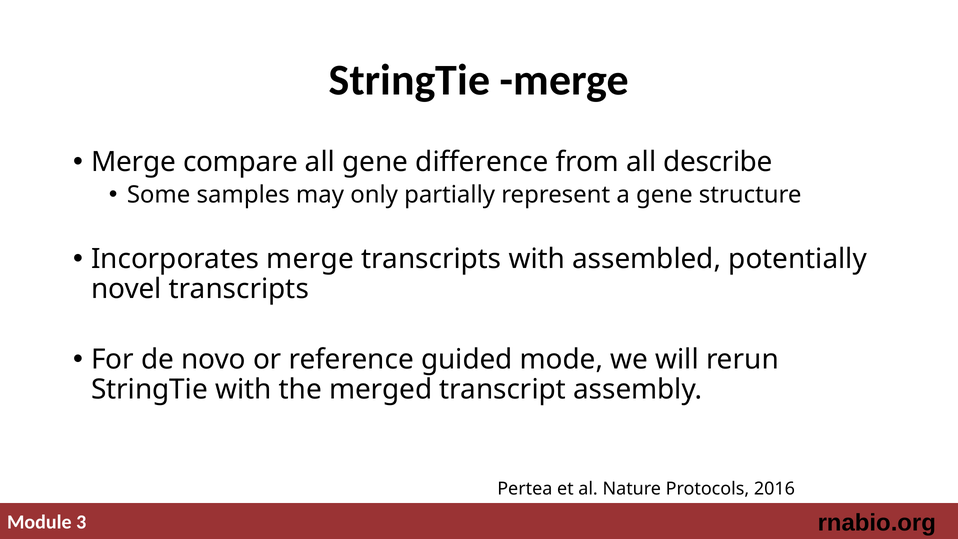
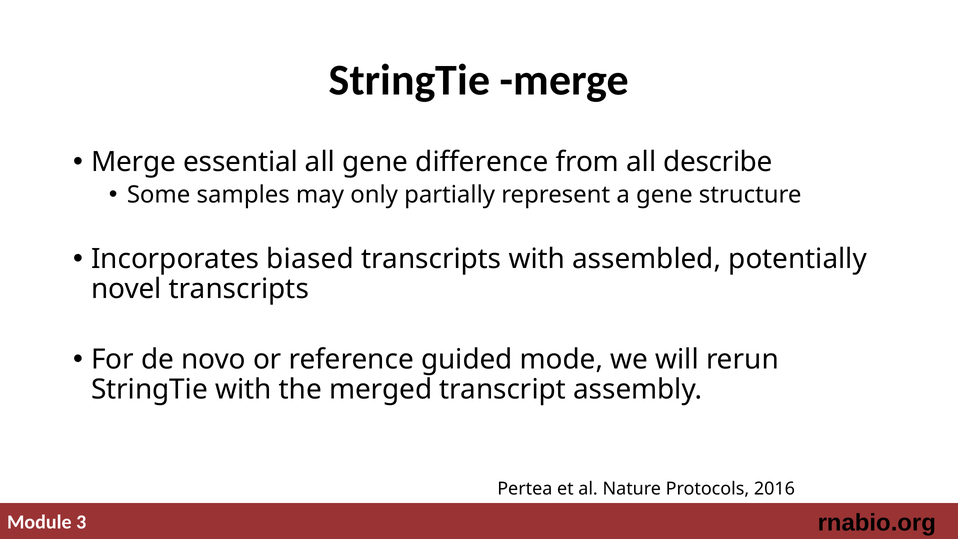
compare: compare -> essential
Incorporates merge: merge -> biased
